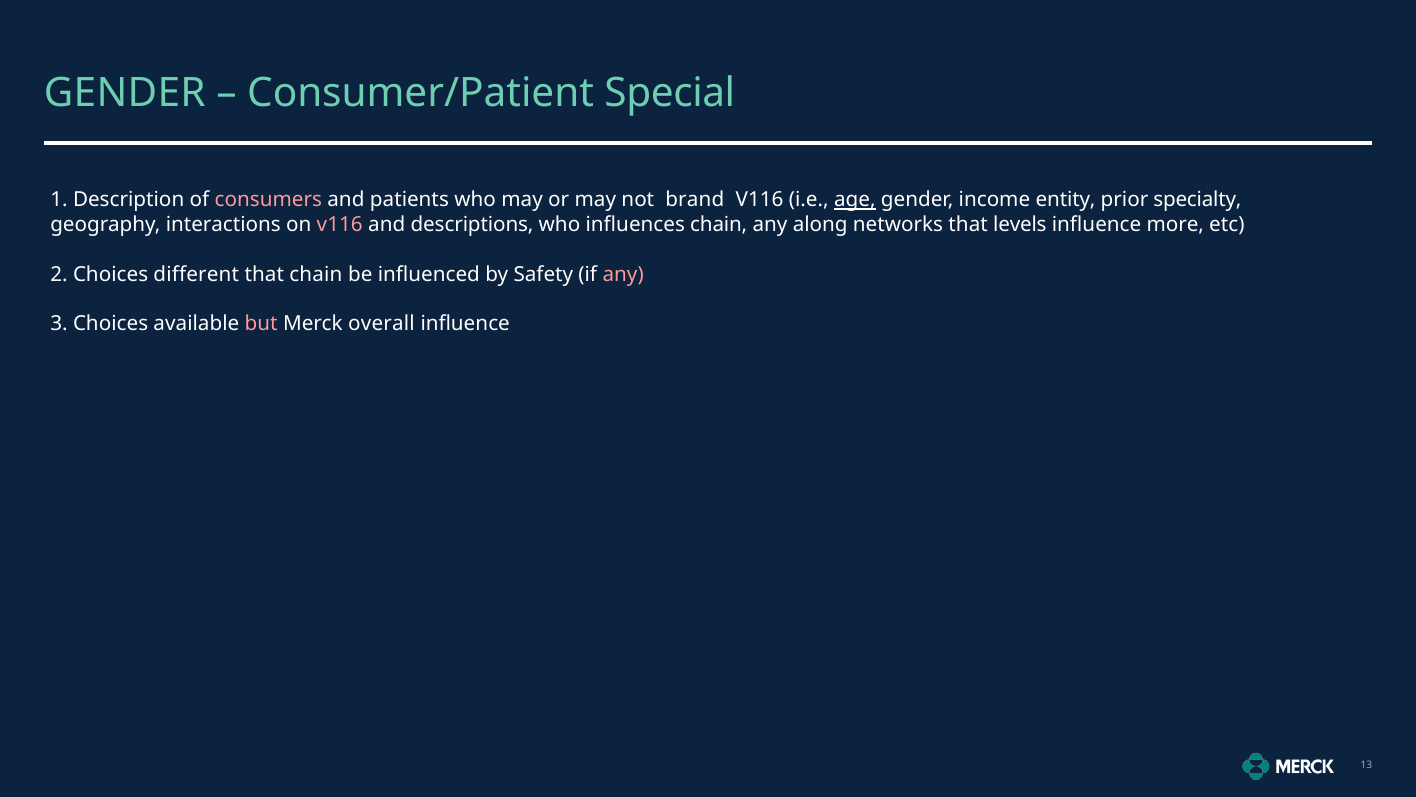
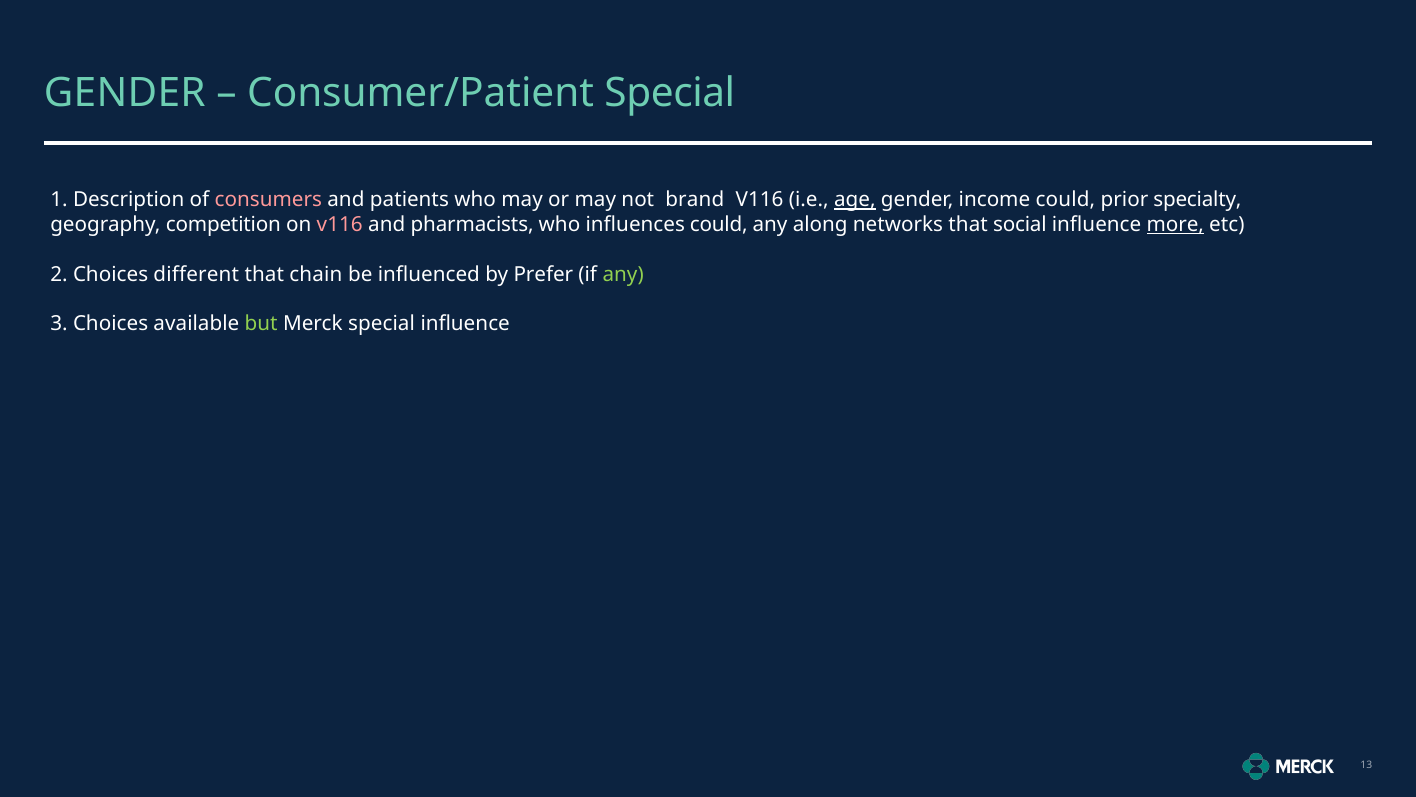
income entity: entity -> could
interactions: interactions -> competition
descriptions: descriptions -> pharmacists
influences chain: chain -> could
levels: levels -> social
more underline: none -> present
Safety: Safety -> Prefer
any at (623, 274) colour: pink -> light green
but colour: pink -> light green
Merck overall: overall -> special
